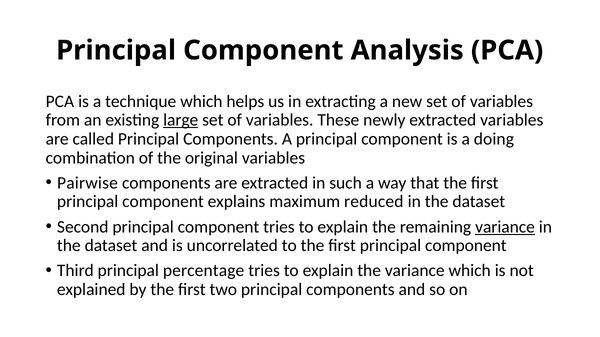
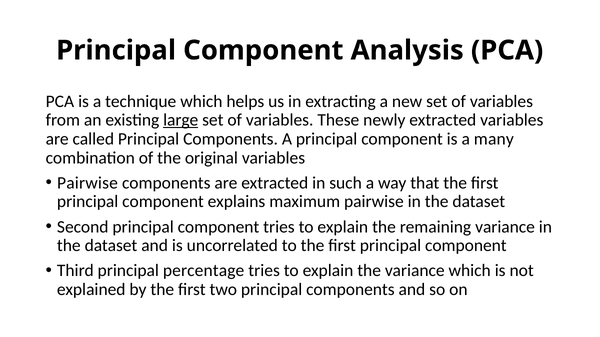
doing: doing -> many
maximum reduced: reduced -> pairwise
variance at (505, 227) underline: present -> none
